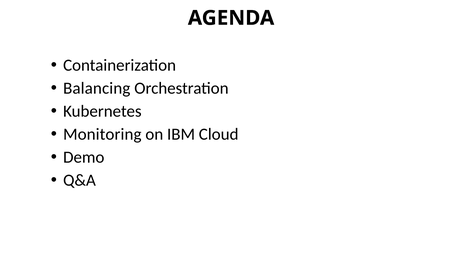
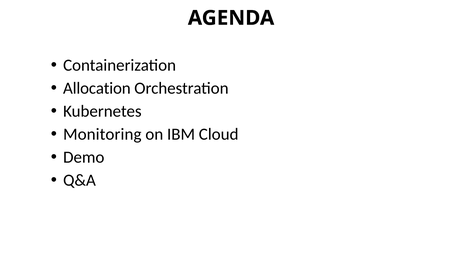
Balancing: Balancing -> Allocation
